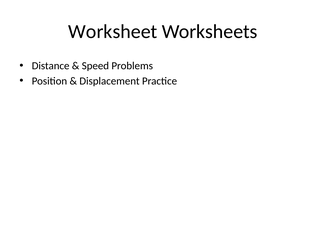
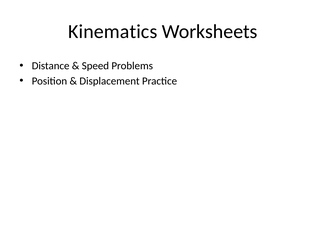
Worksheet: Worksheet -> Kinematics
